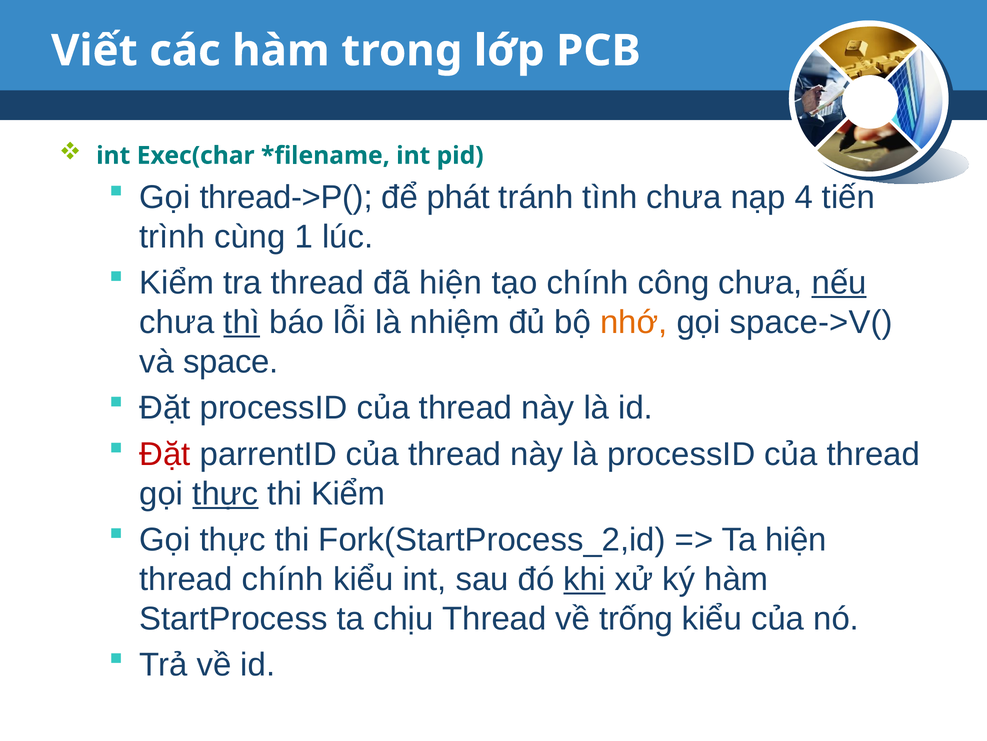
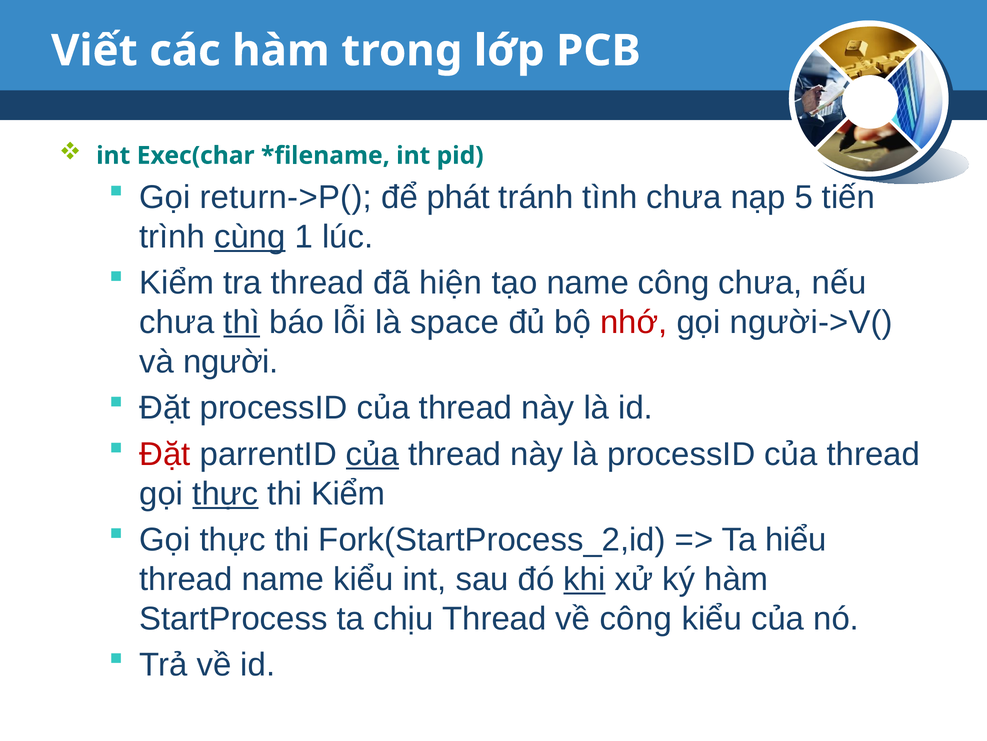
thread->P(: thread->P( -> return->P(
4: 4 -> 5
cùng underline: none -> present
tạo chính: chính -> name
nếu underline: present -> none
nhiệm: nhiệm -> space
nhớ colour: orange -> red
space->V(: space->V( -> người->V(
space: space -> người
của at (372, 454) underline: none -> present
Ta hiện: hiện -> hiểu
thread chính: chính -> name
về trống: trống -> công
